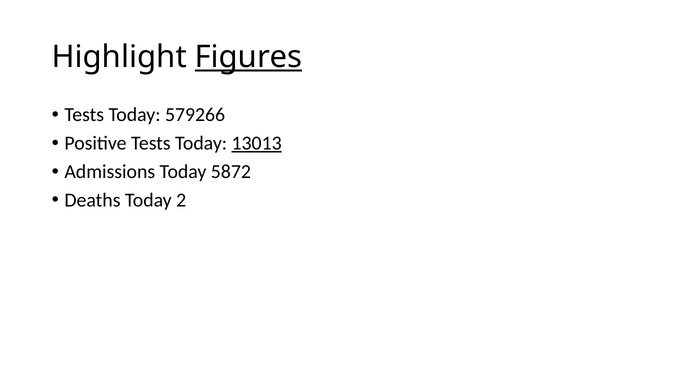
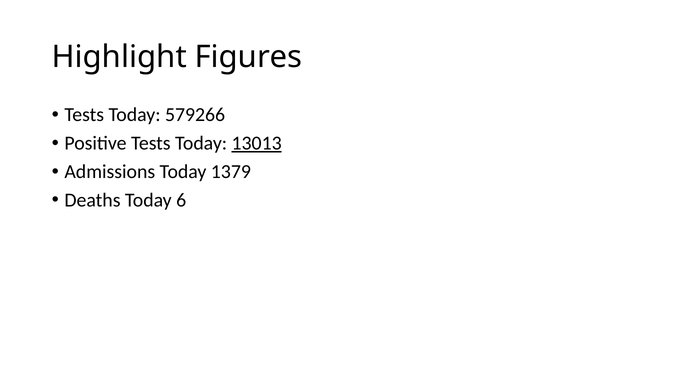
Figures underline: present -> none
5872: 5872 -> 1379
2: 2 -> 6
